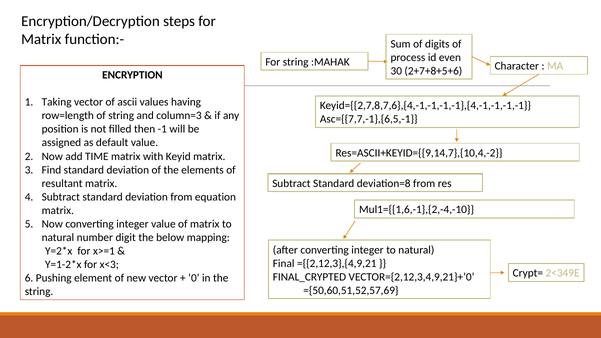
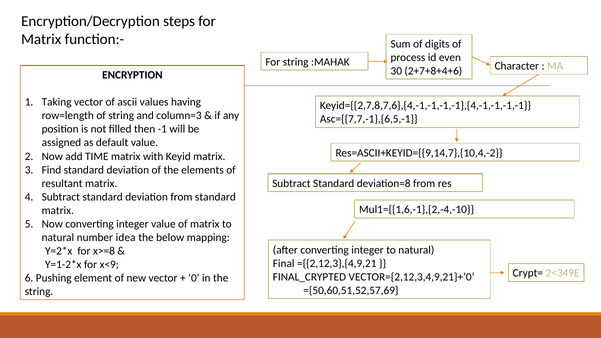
2+7+8+5+6: 2+7+8+5+6 -> 2+7+8+4+6
from equation: equation -> standard
digit: digit -> idea
x>=1: x>=1 -> x>=8
x<3: x<3 -> x<9
